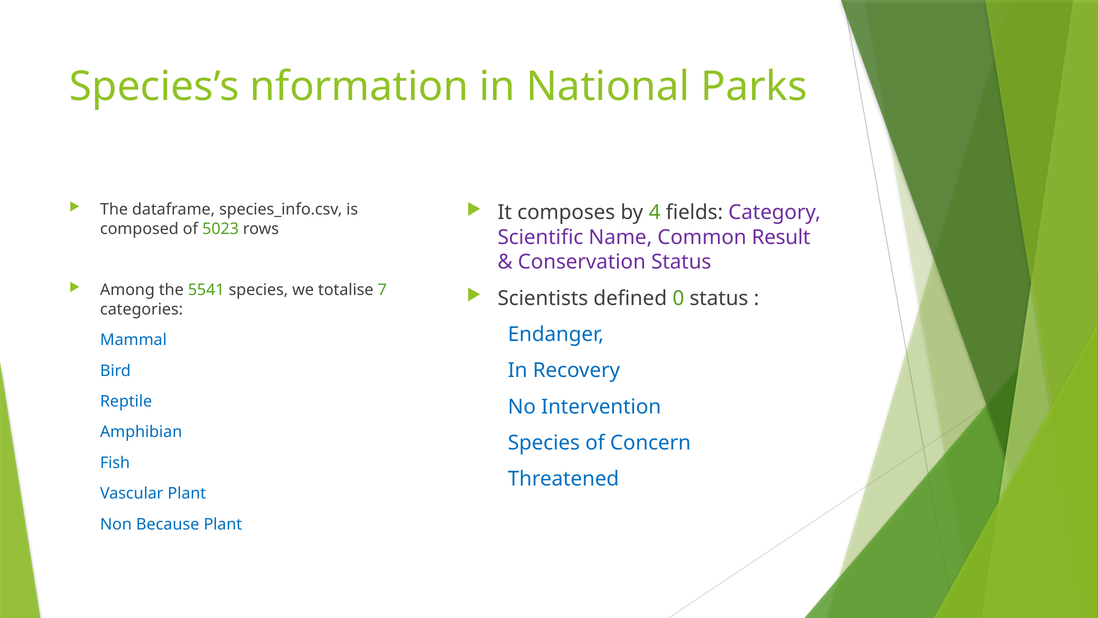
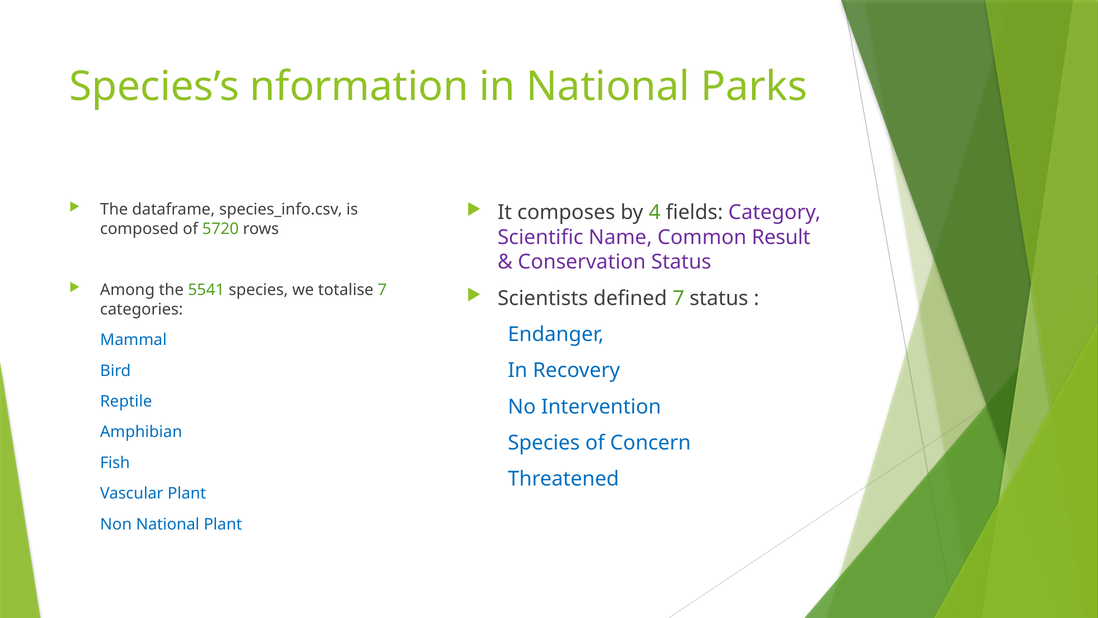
5023: 5023 -> 5720
defined 0: 0 -> 7
Non Because: Because -> National
